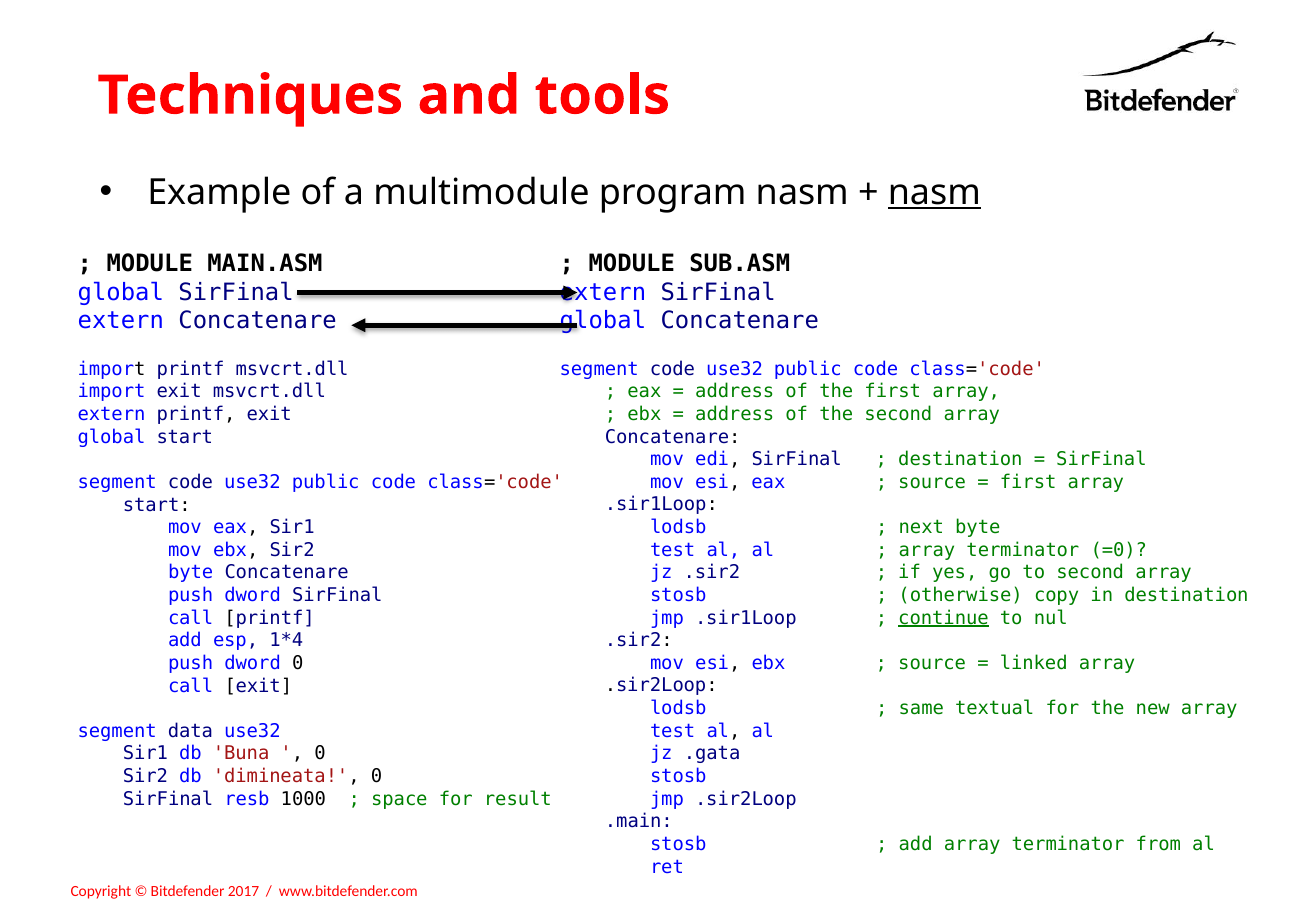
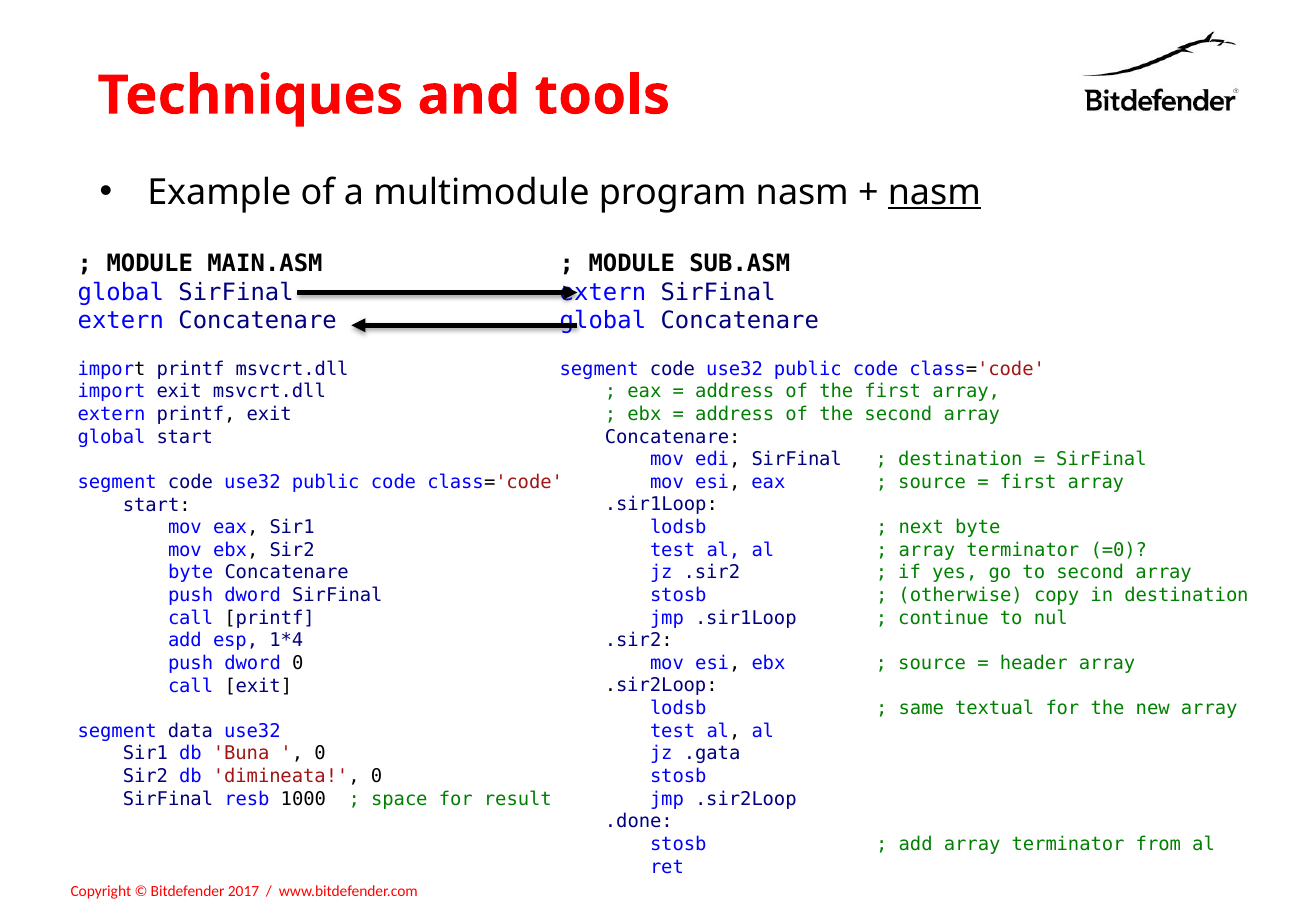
continue underline: present -> none
linked: linked -> header
.main: .main -> .done
